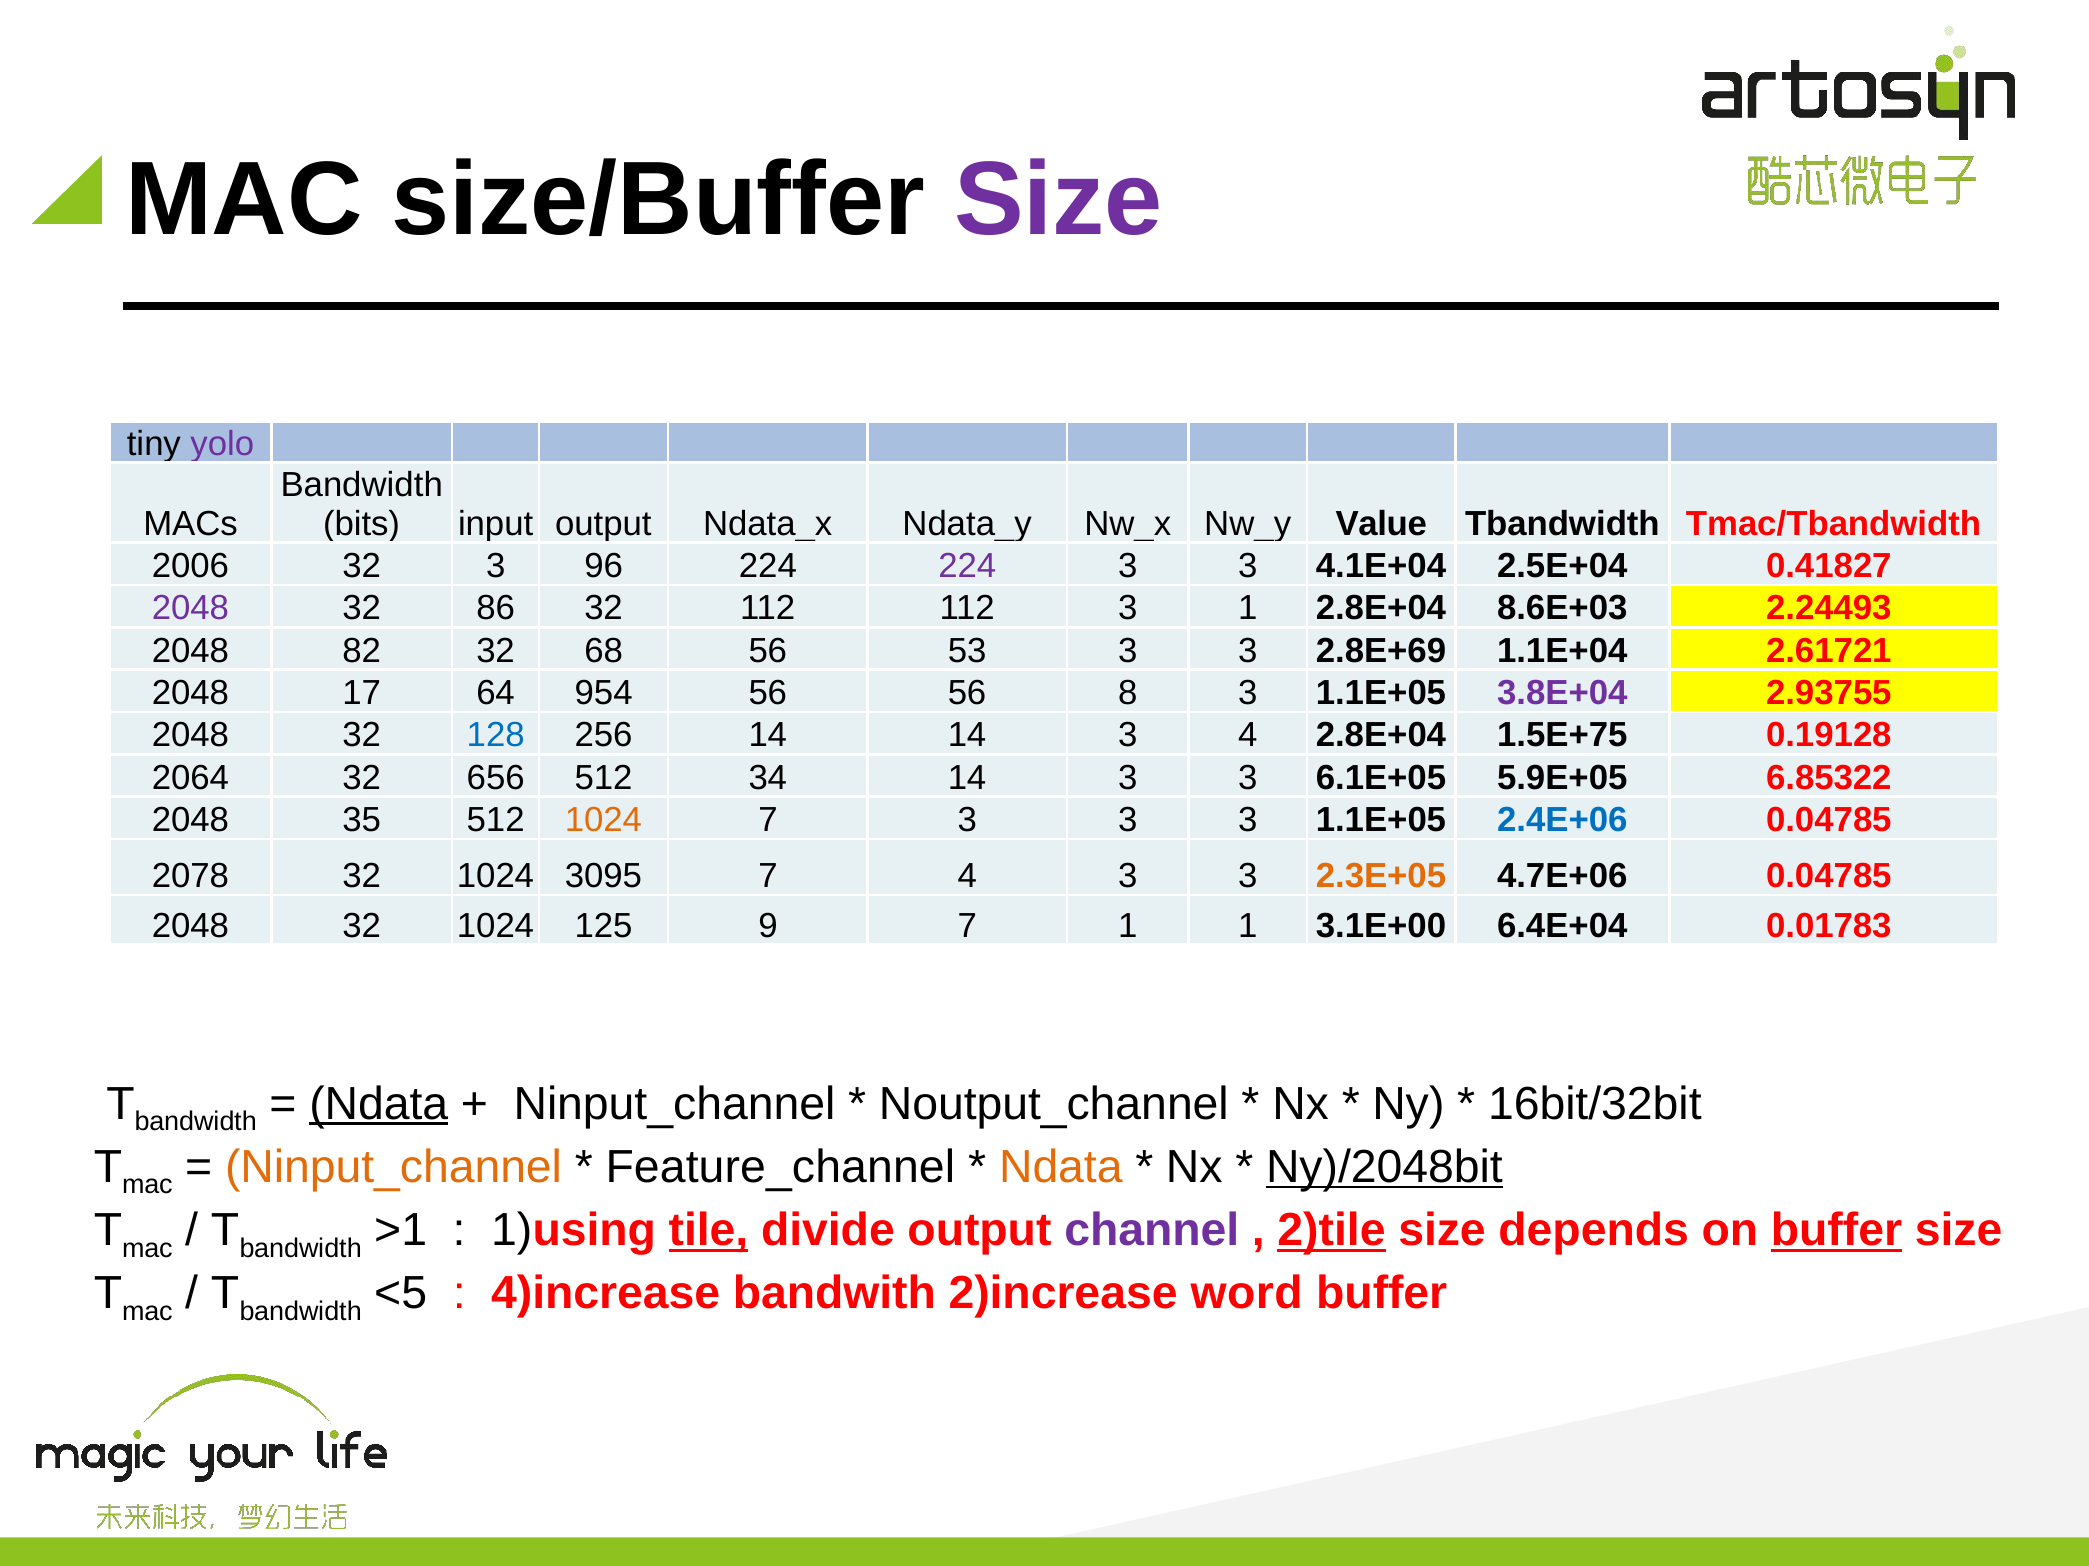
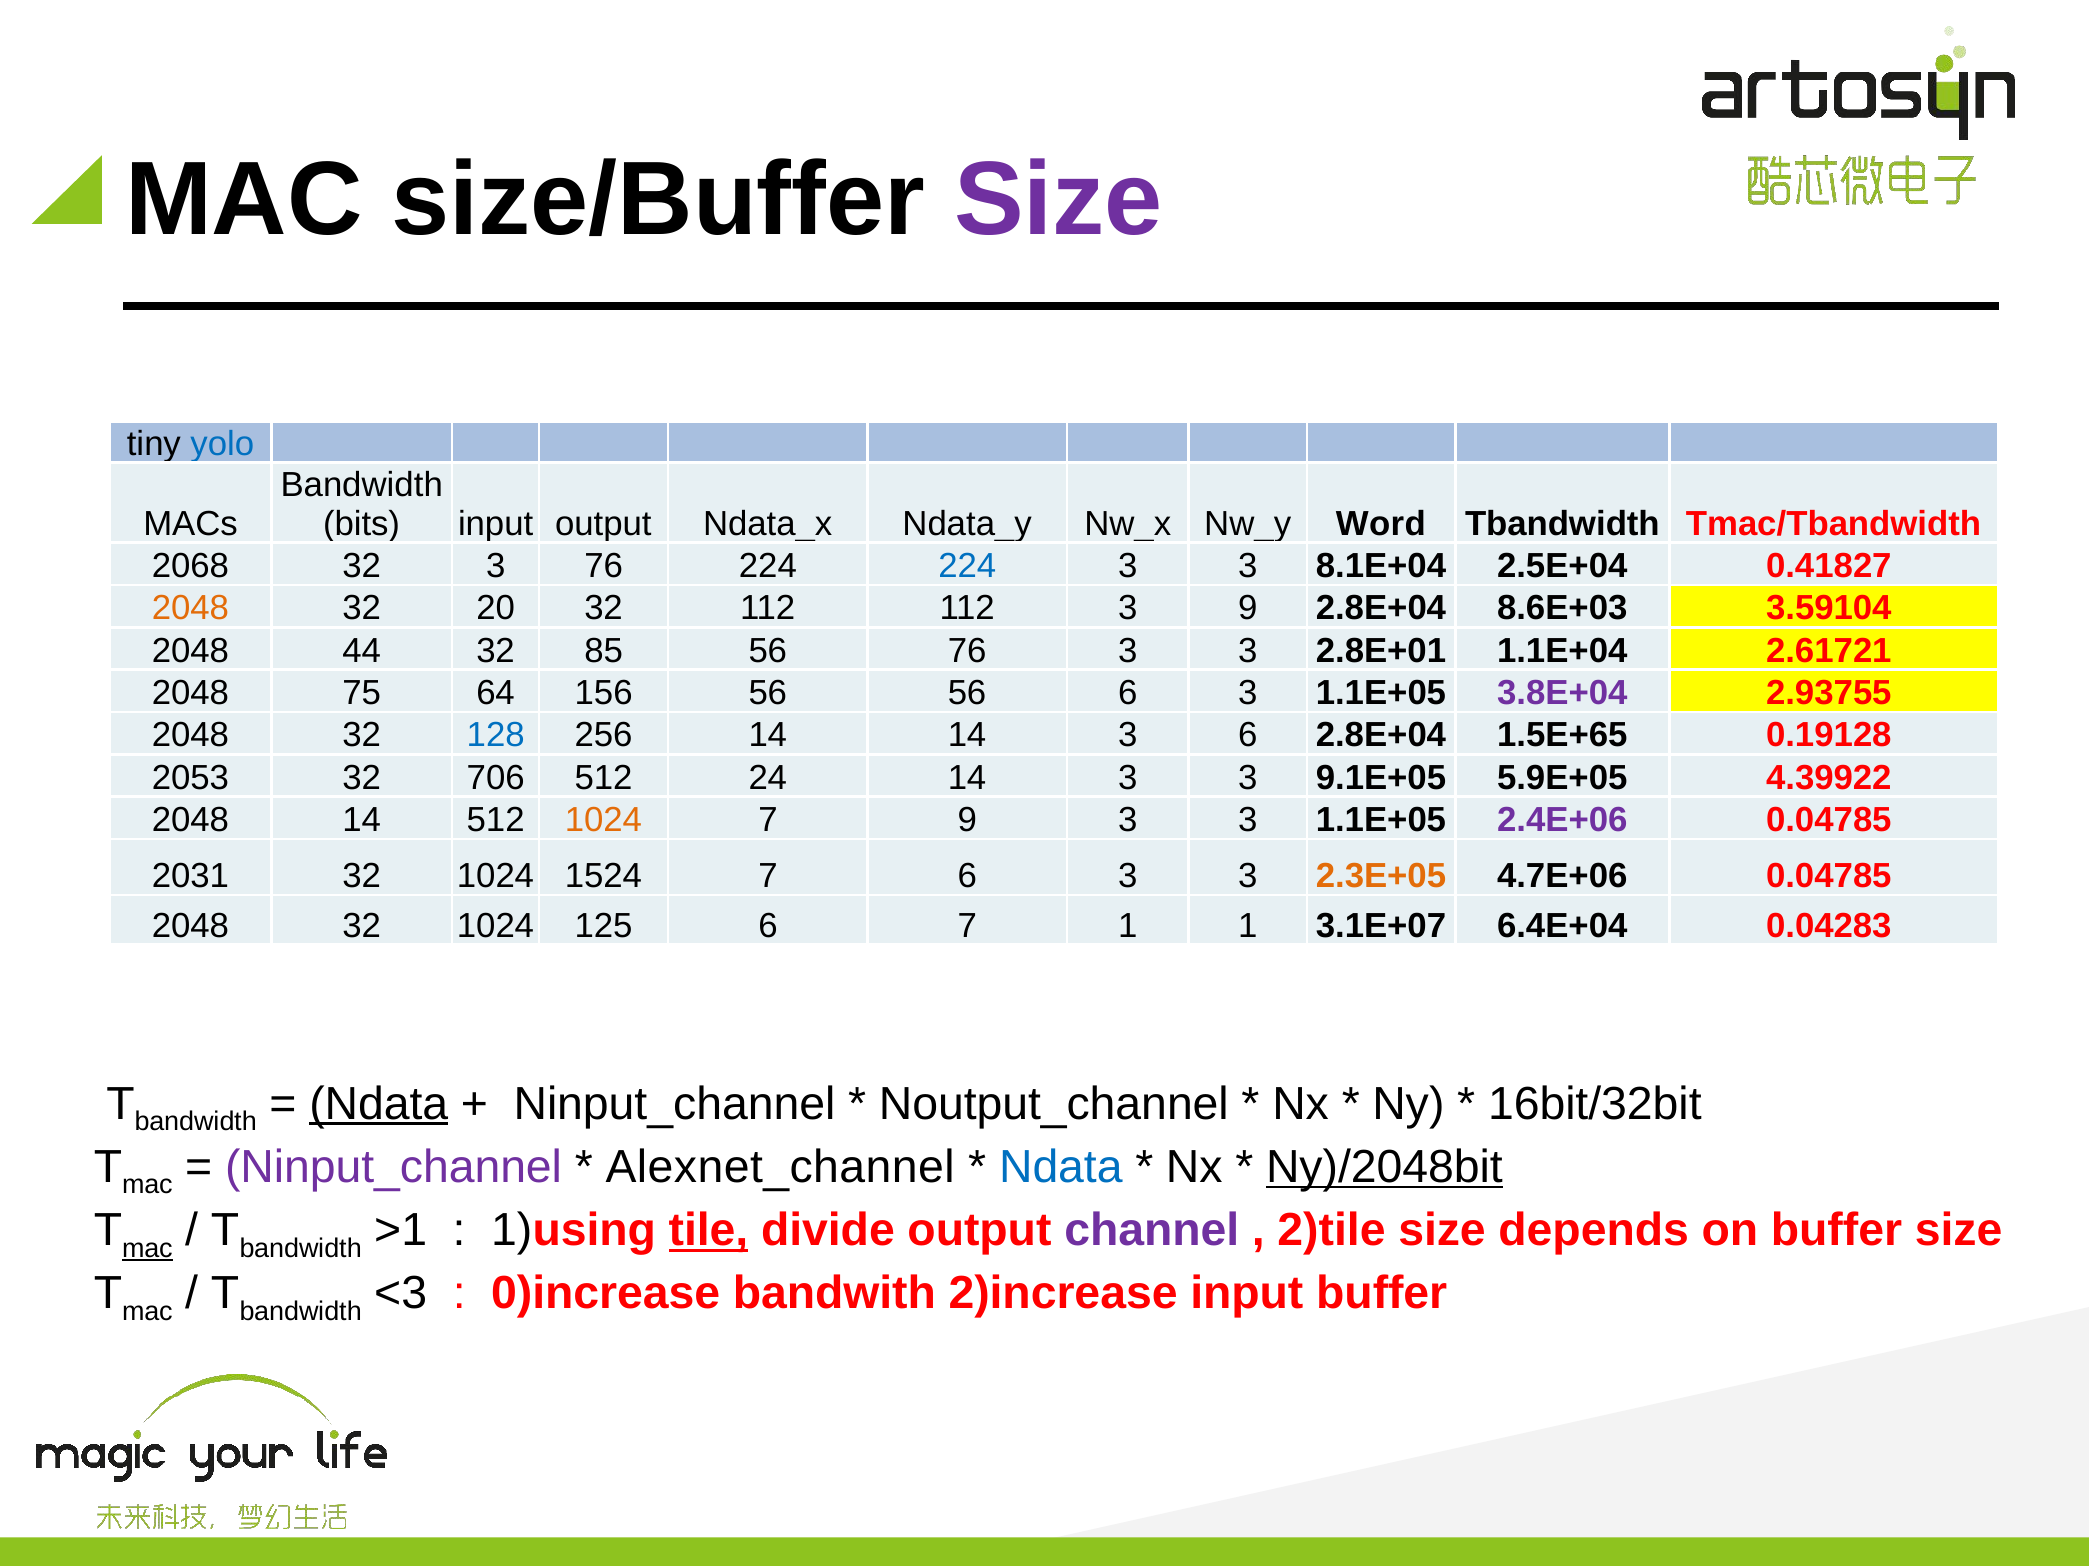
yolo colour: purple -> blue
Value: Value -> Word
2006: 2006 -> 2068
3 96: 96 -> 76
224 at (967, 566) colour: purple -> blue
4.1E+04: 4.1E+04 -> 8.1E+04
2048 at (190, 609) colour: purple -> orange
86: 86 -> 20
3 1: 1 -> 9
2.24493: 2.24493 -> 3.59104
82: 82 -> 44
68: 68 -> 85
56 53: 53 -> 76
2.8E+69: 2.8E+69 -> 2.8E+01
17: 17 -> 75
954: 954 -> 156
56 8: 8 -> 6
3 4: 4 -> 6
1.5E+75: 1.5E+75 -> 1.5E+65
2064: 2064 -> 2053
656: 656 -> 706
34: 34 -> 24
6.1E+05: 6.1E+05 -> 9.1E+05
6.85322: 6.85322 -> 4.39922
2048 35: 35 -> 14
7 3: 3 -> 9
2.4E+06 colour: blue -> purple
2078: 2078 -> 2031
3095: 3095 -> 1524
7 4: 4 -> 6
125 9: 9 -> 6
3.1E+00: 3.1E+00 -> 3.1E+07
0.01783: 0.01783 -> 0.04283
Ninput_channel at (394, 1168) colour: orange -> purple
Feature_channel: Feature_channel -> Alexnet_channel
Ndata at (1061, 1168) colour: orange -> blue
mac at (147, 1249) underline: none -> present
2)tile underline: present -> none
buffer at (1837, 1231) underline: present -> none
<5: <5 -> <3
4)increase: 4)increase -> 0)increase
2)increase word: word -> input
